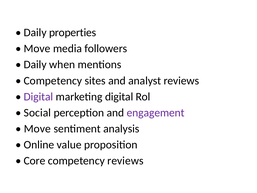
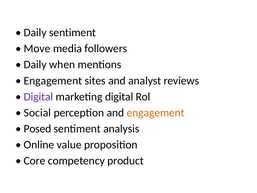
Daily properties: properties -> sentiment
Competency at (53, 81): Competency -> Engagement
engagement at (156, 113) colour: purple -> orange
Move at (37, 129): Move -> Posed
competency reviews: reviews -> product
